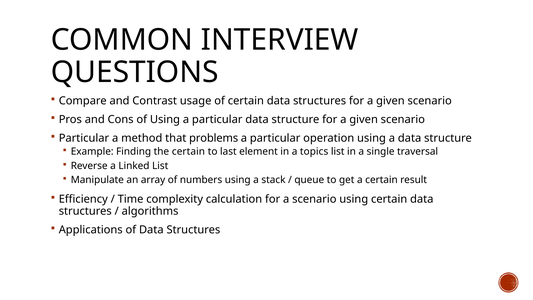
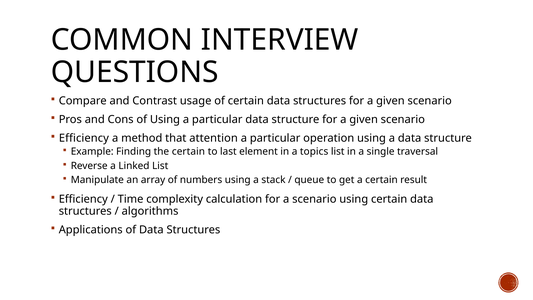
Particular at (84, 138): Particular -> Efficiency
problems: problems -> attention
